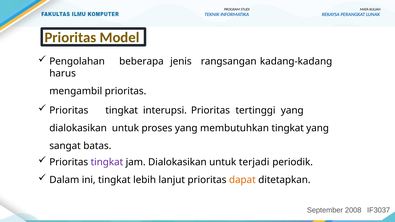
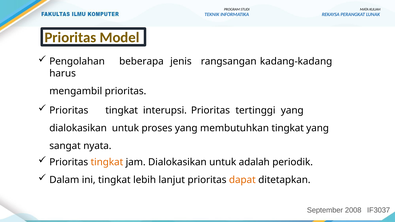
batas: batas -> nyata
tingkat at (107, 162) colour: purple -> orange
terjadi: terjadi -> adalah
